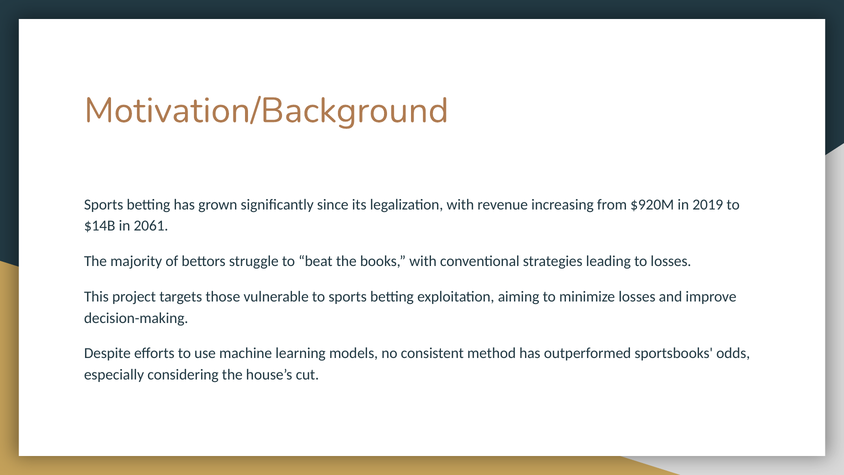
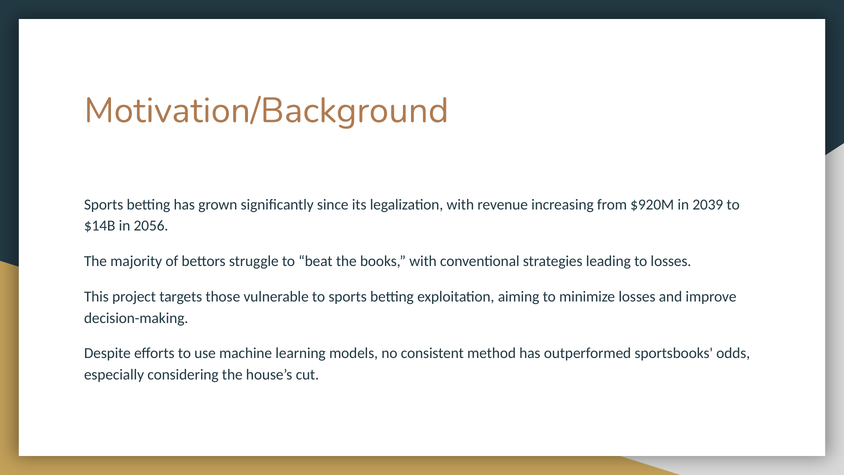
2019: 2019 -> 2039
2061: 2061 -> 2056
